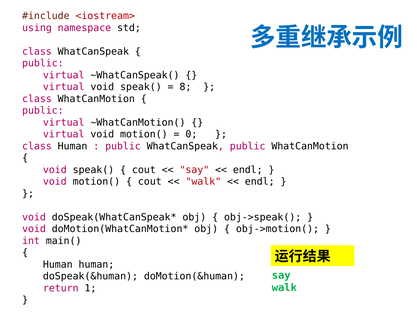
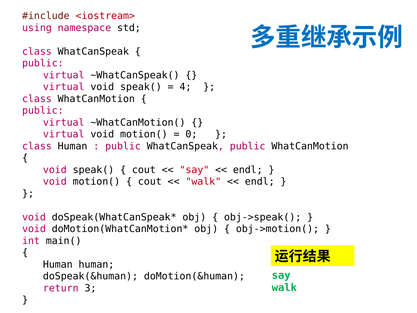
8: 8 -> 4
1: 1 -> 3
